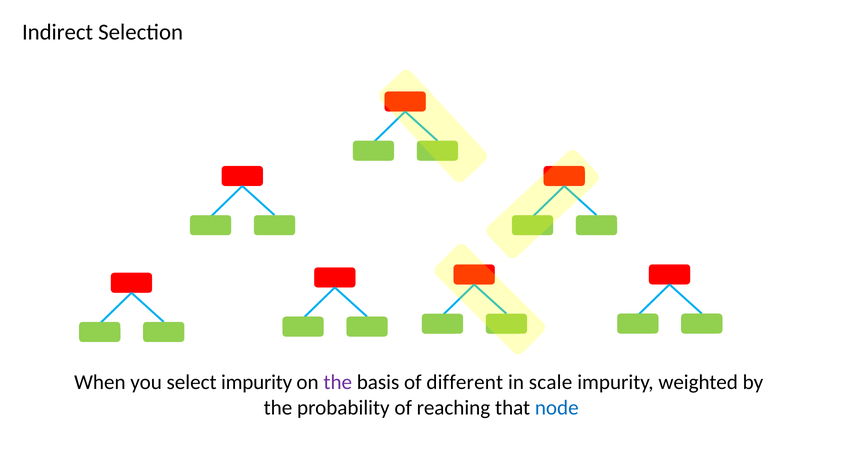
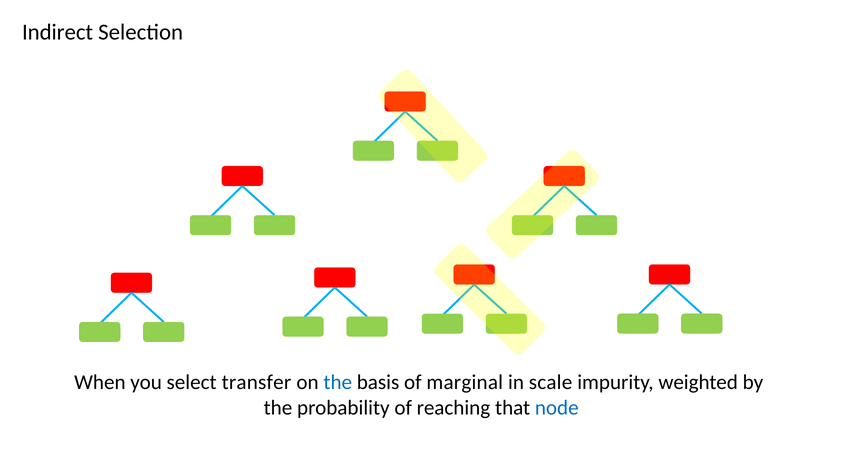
select impurity: impurity -> transfer
the at (338, 382) colour: purple -> blue
different: different -> marginal
